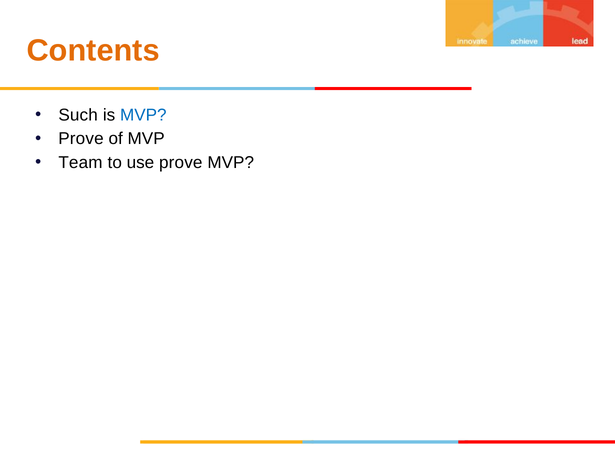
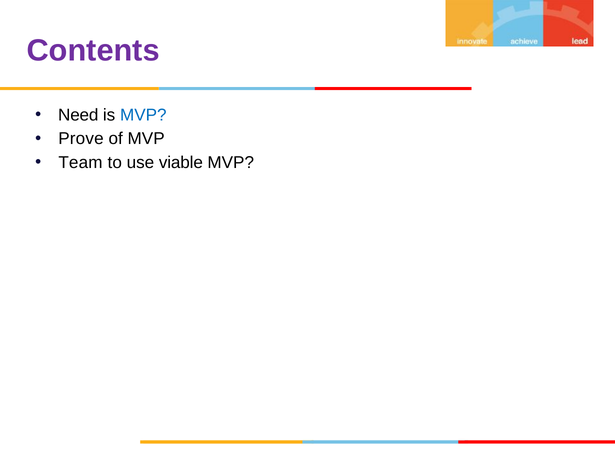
Contents colour: orange -> purple
Such: Such -> Need
use prove: prove -> viable
